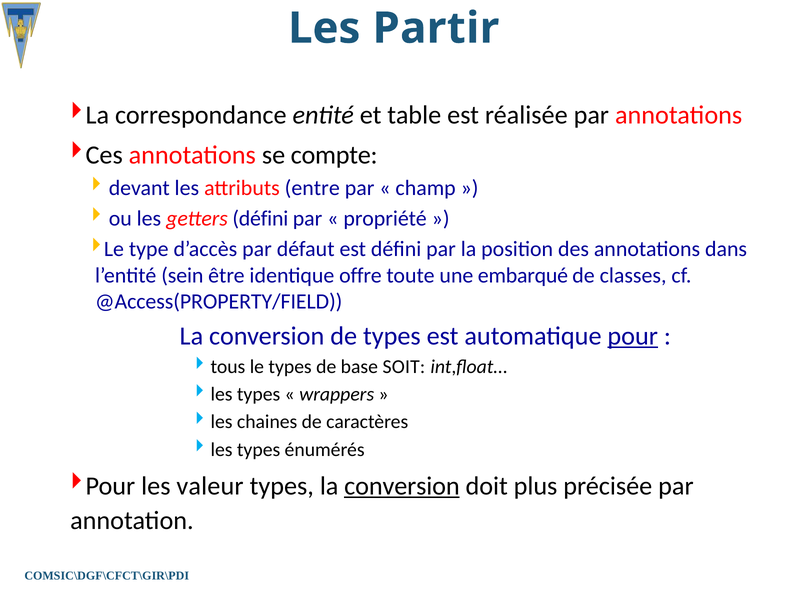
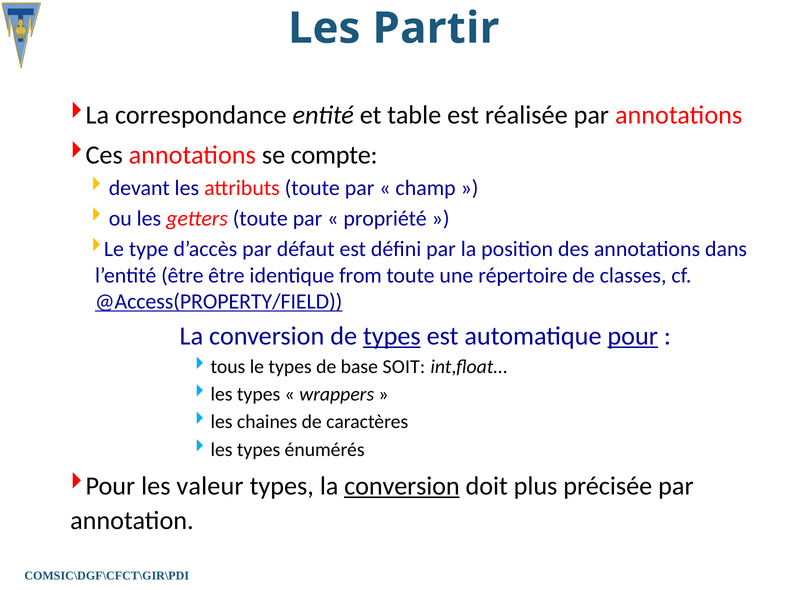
attributs entre: entre -> toute
getters défini: défini -> toute
l’entité sein: sein -> être
offre: offre -> from
embarqué: embarqué -> répertoire
@Access(PROPERTY/FIELD underline: none -> present
types at (392, 336) underline: none -> present
